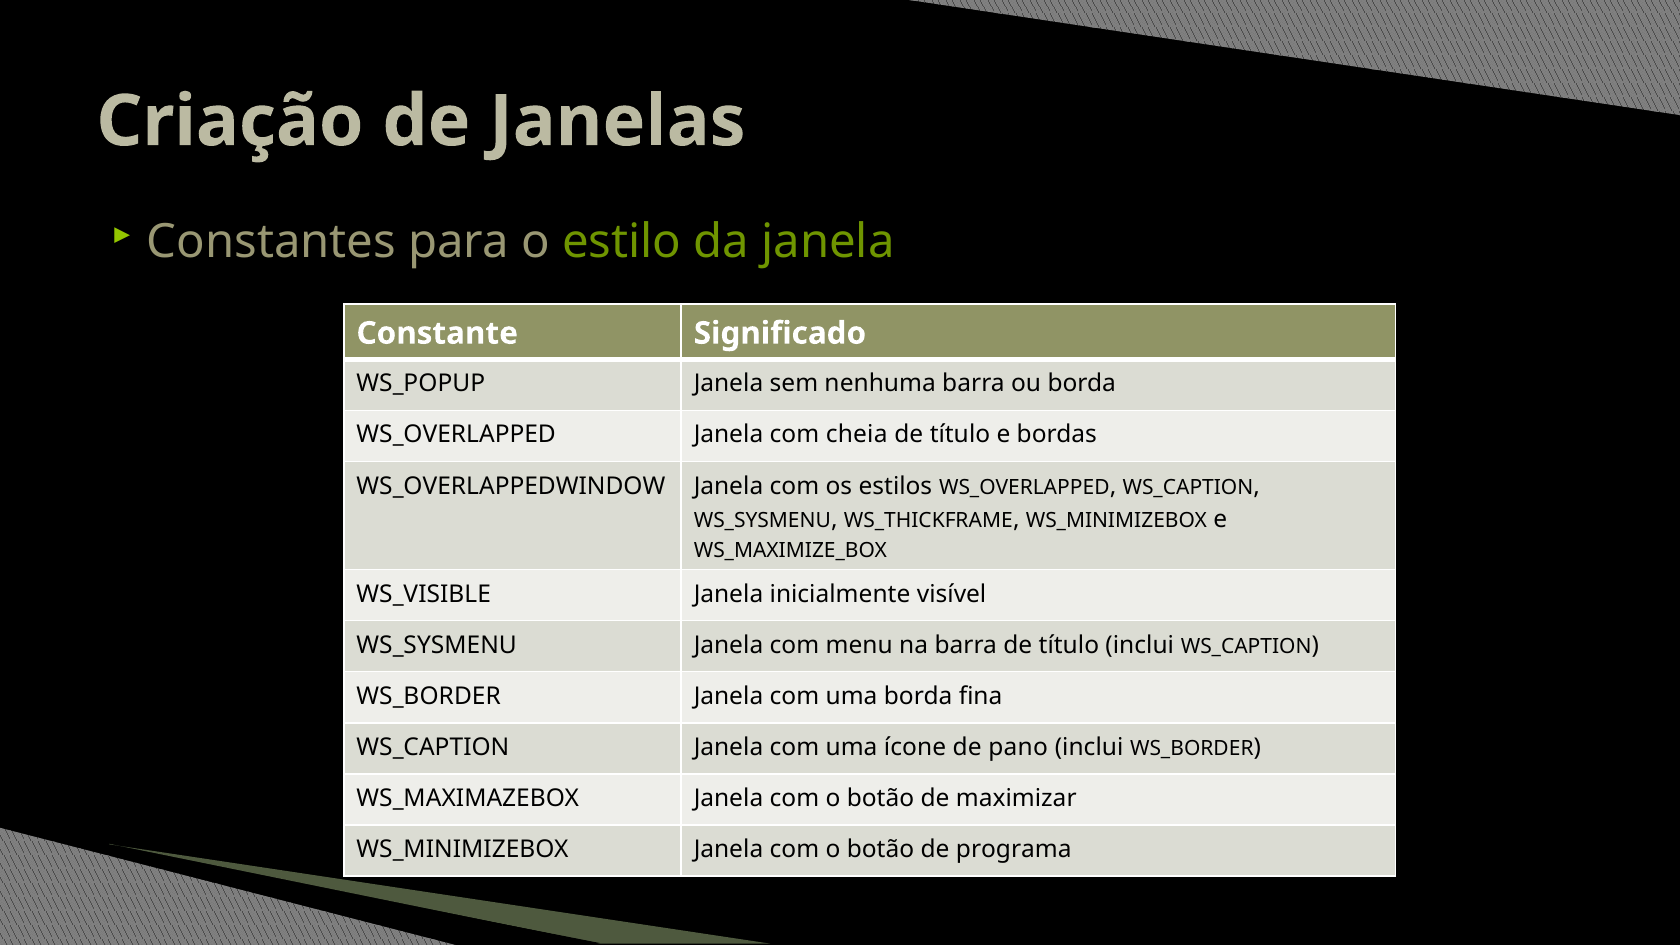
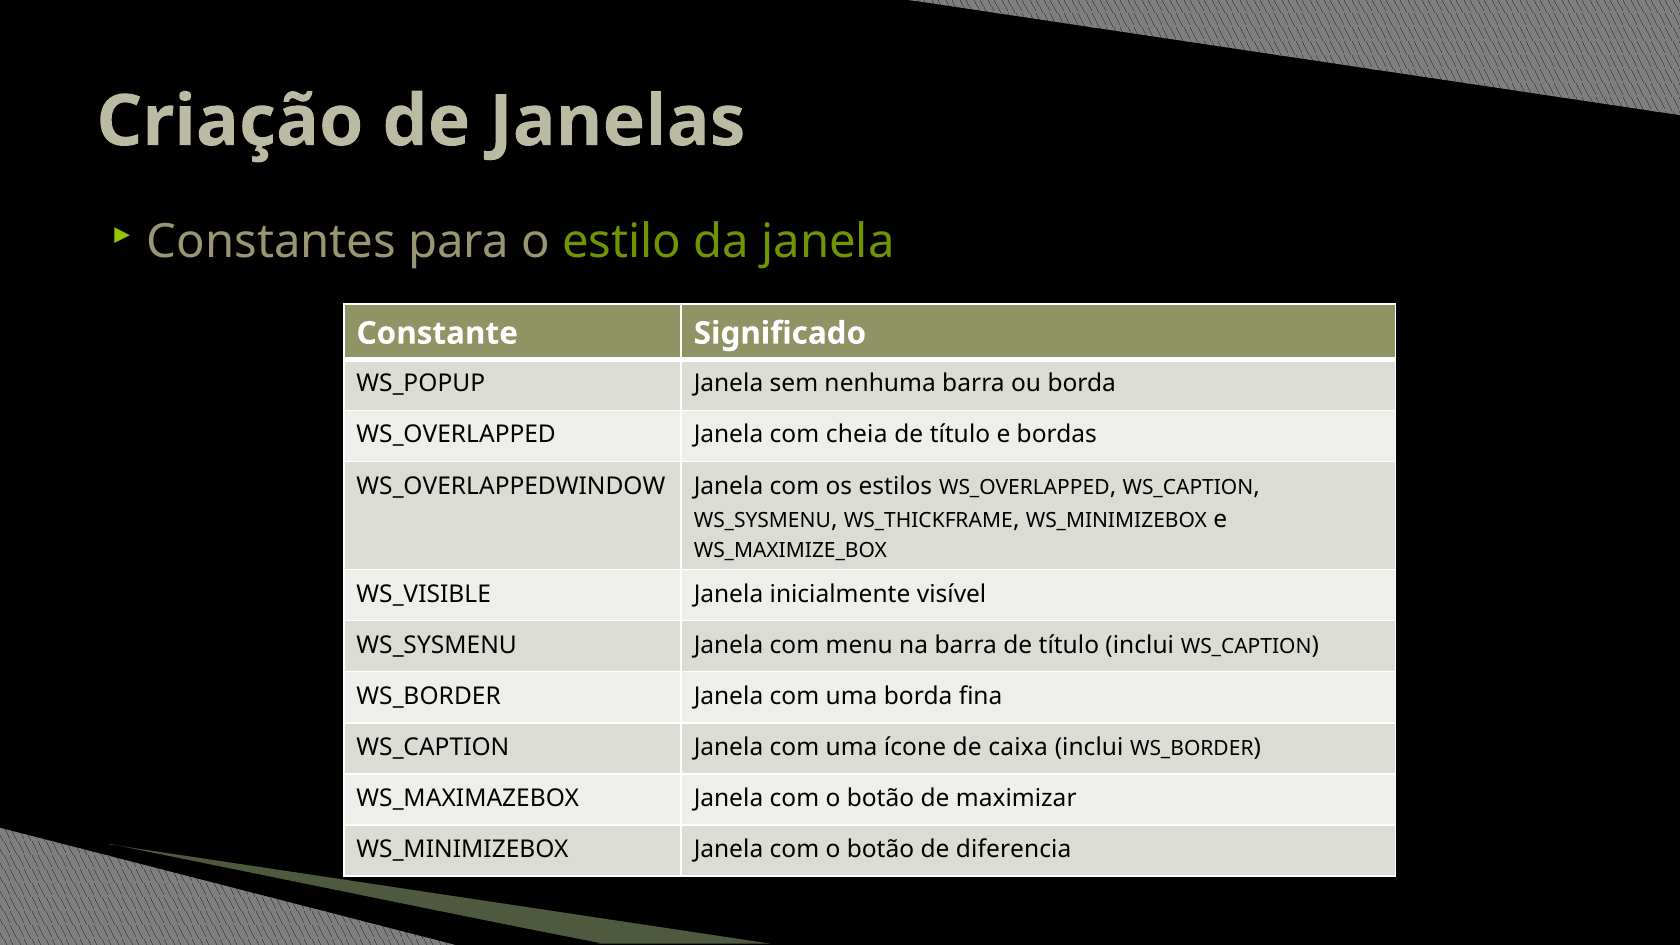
pano: pano -> caixa
programa: programa -> diferencia
